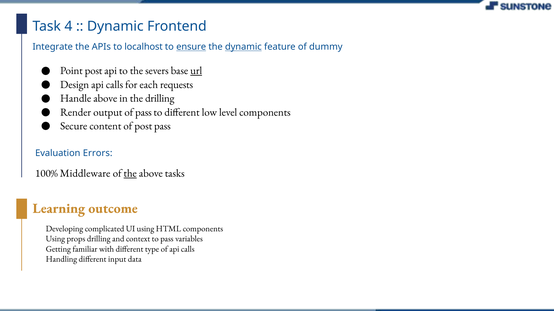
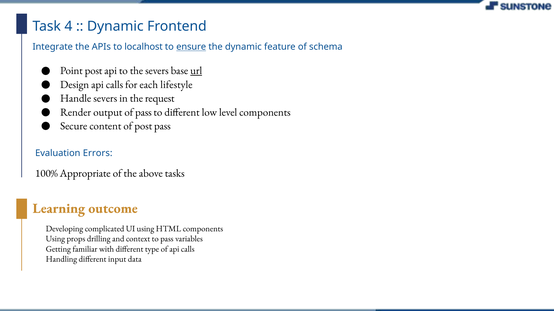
dynamic at (243, 47) underline: present -> none
dummy: dummy -> schema
requests: requests -> lifestyle
Handle above: above -> severs
the drilling: drilling -> request
Middleware: Middleware -> Appropriate
the at (130, 174) underline: present -> none
